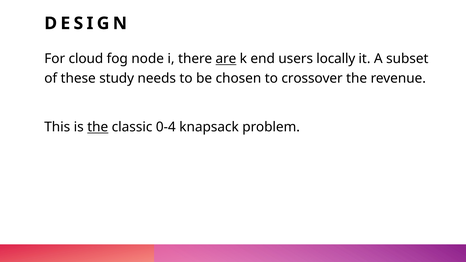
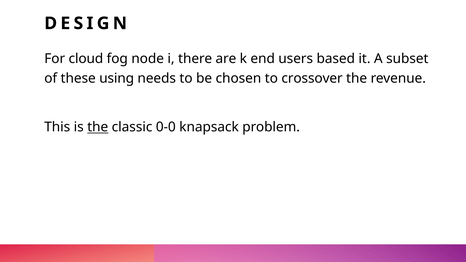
are underline: present -> none
locally: locally -> based
study: study -> using
0-4: 0-4 -> 0-0
